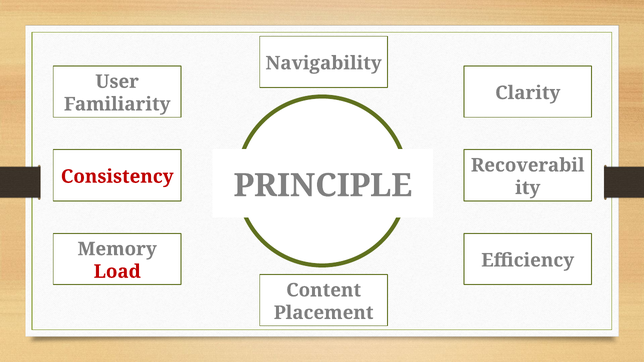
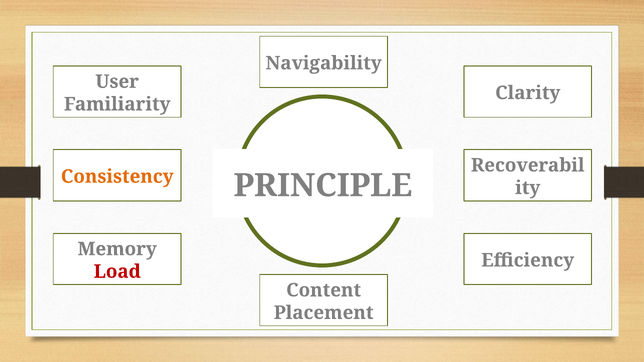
Consistency colour: red -> orange
